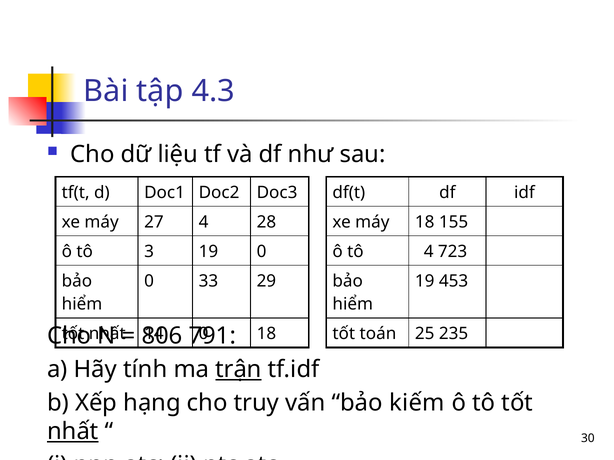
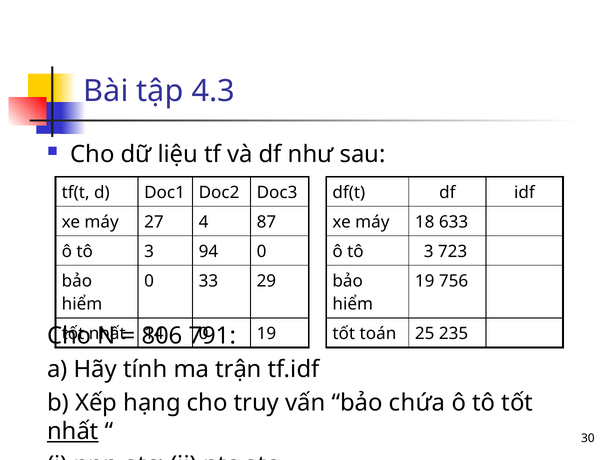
28: 28 -> 87
155: 155 -> 633
3 19: 19 -> 94
4 at (429, 252): 4 -> 3
453: 453 -> 756
18 at (266, 334): 18 -> 19
trận underline: present -> none
kiếm: kiếm -> chứa
